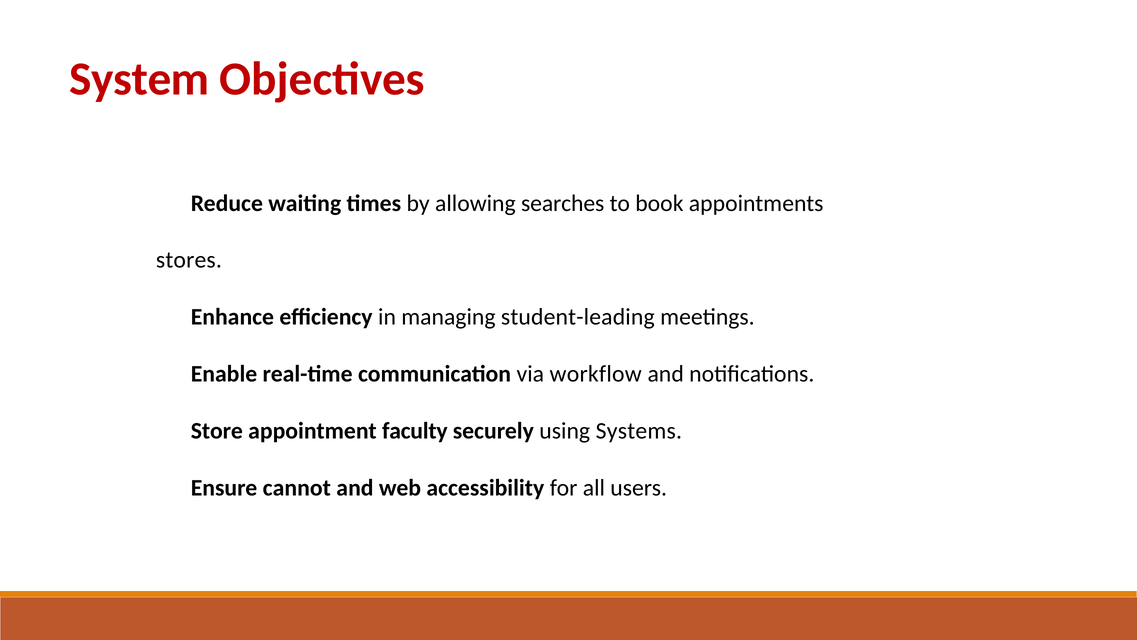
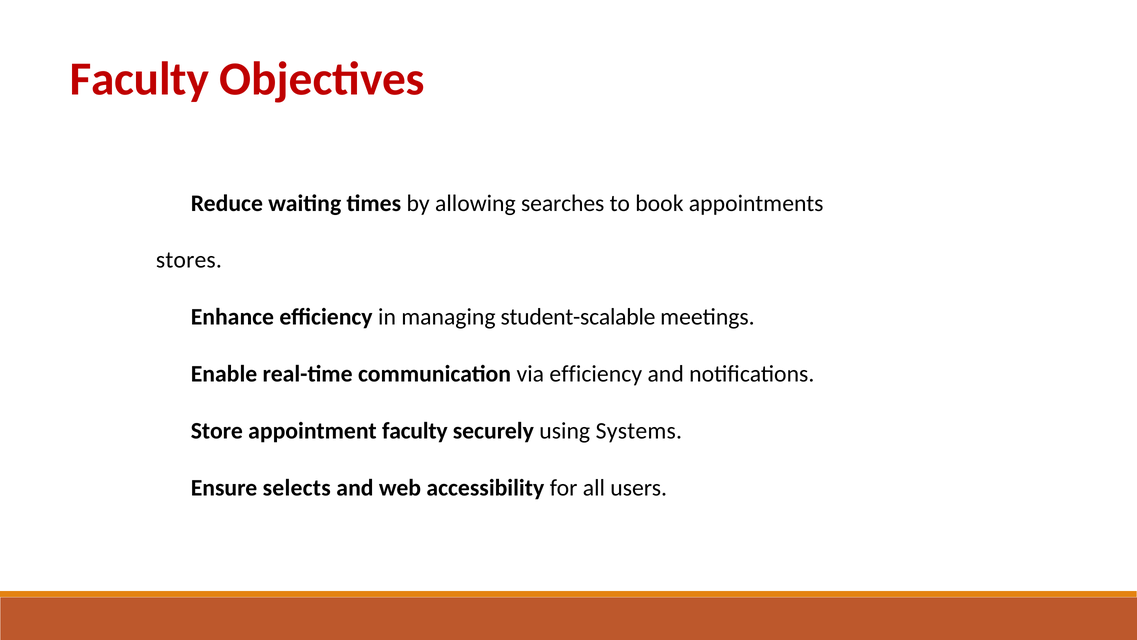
System at (139, 79): System -> Faculty
student-leading: student-leading -> student-scalable
via workflow: workflow -> efficiency
cannot: cannot -> selects
